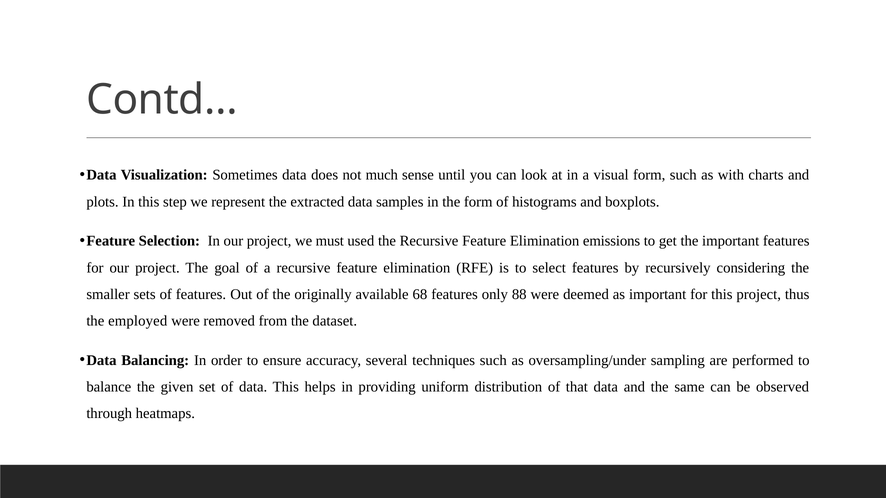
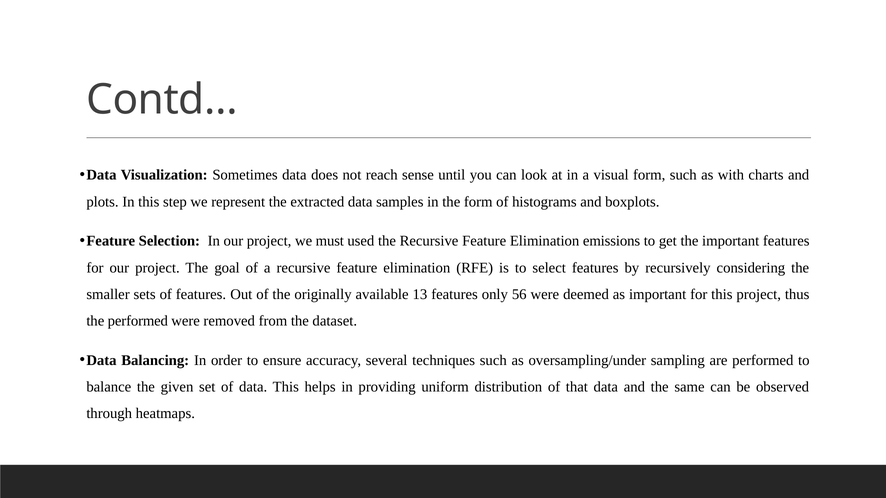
much: much -> reach
68: 68 -> 13
88: 88 -> 56
the employed: employed -> performed
